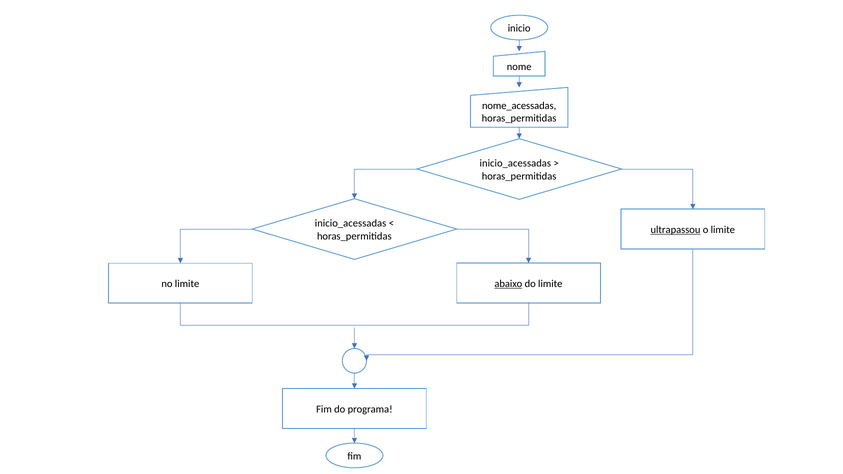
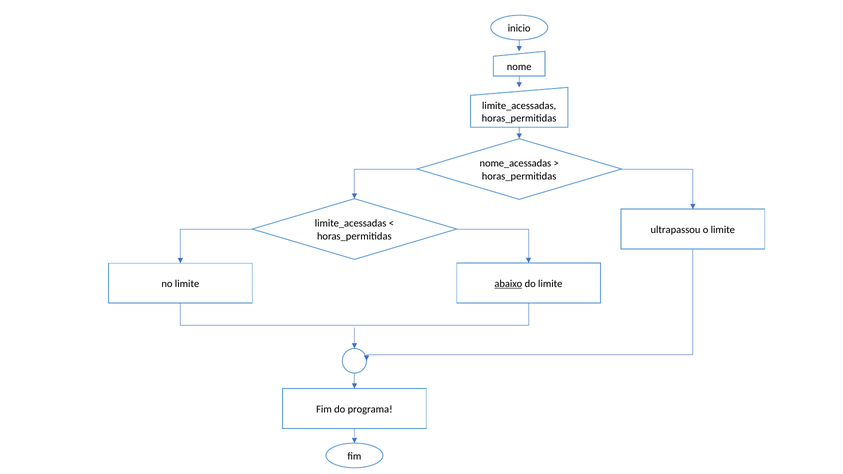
nome_acessadas at (519, 106): nome_acessadas -> limite_acessadas
inicio_acessadas at (515, 163): inicio_acessadas -> nome_acessadas
inicio_acessadas at (351, 224): inicio_acessadas -> limite_acessadas
ultrapassou underline: present -> none
